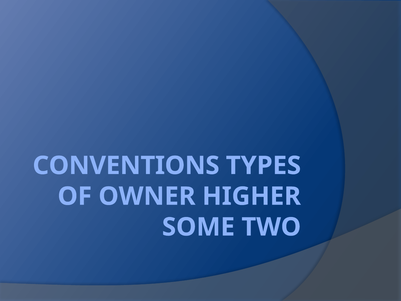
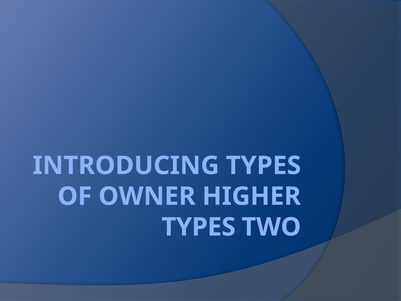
CONVENTIONS: CONVENTIONS -> INTRODUCING
SOME at (198, 227): SOME -> TYPES
